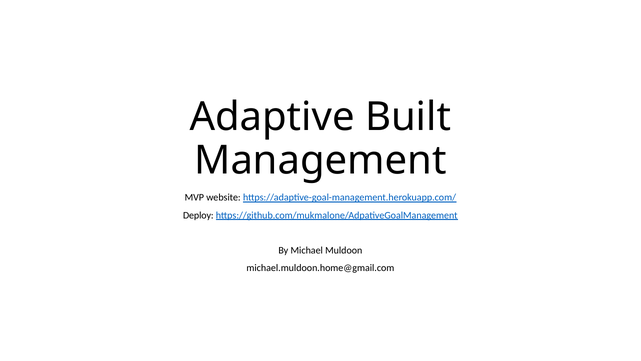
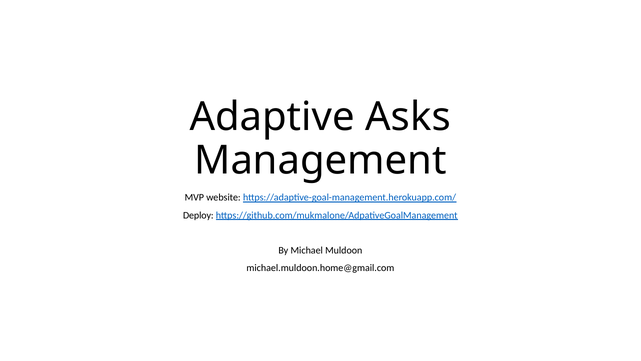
Built: Built -> Asks
